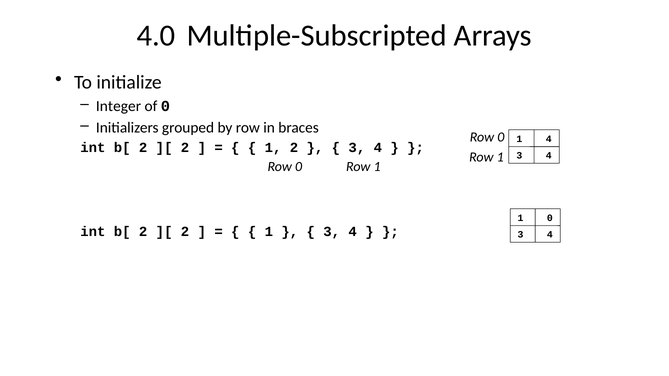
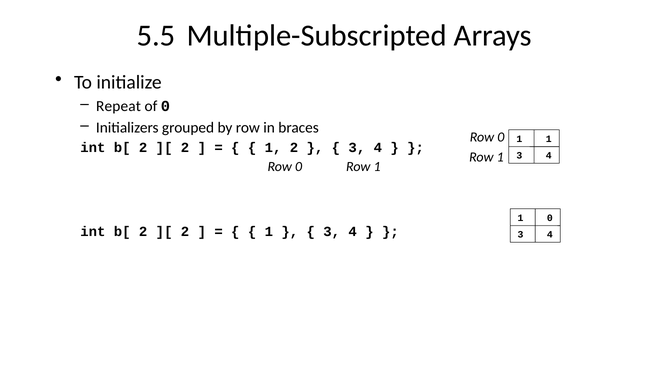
4.0: 4.0 -> 5.5
Integer: Integer -> Repeat
1 4: 4 -> 1
